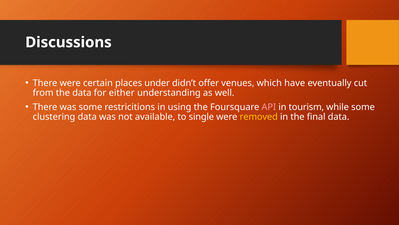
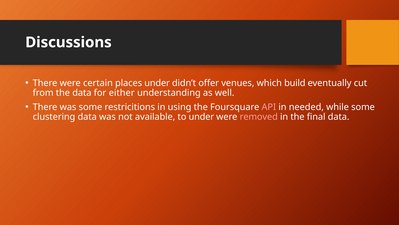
have: have -> build
tourism: tourism -> needed
to single: single -> under
removed colour: yellow -> pink
